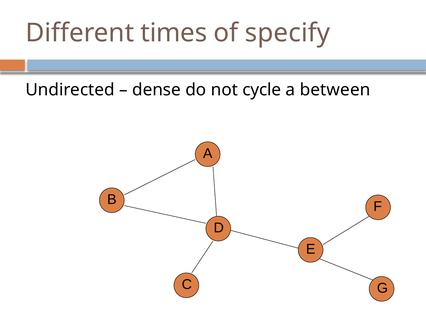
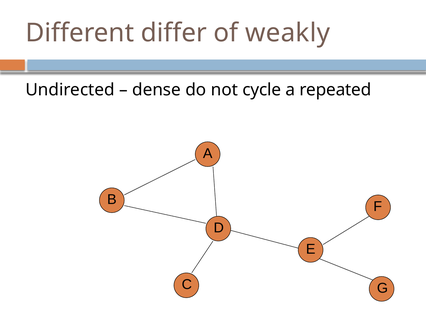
times: times -> differ
specify: specify -> weakly
between: between -> repeated
